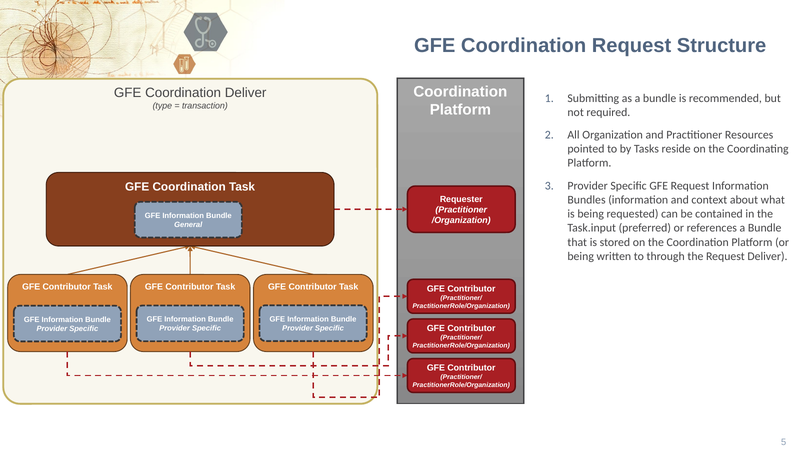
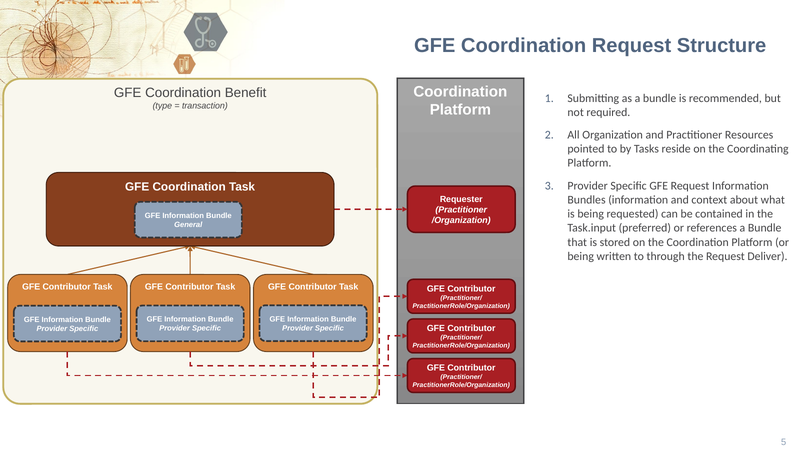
Coordination Deliver: Deliver -> Benefit
